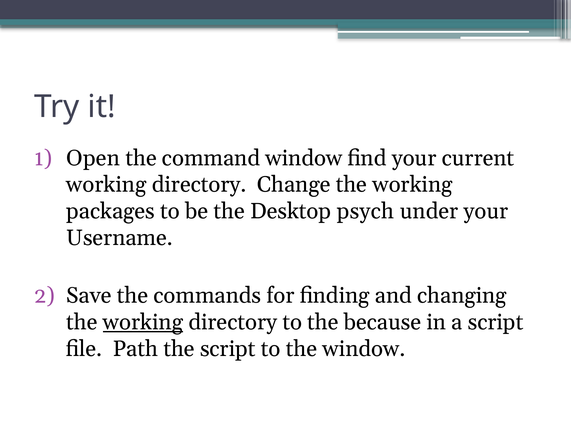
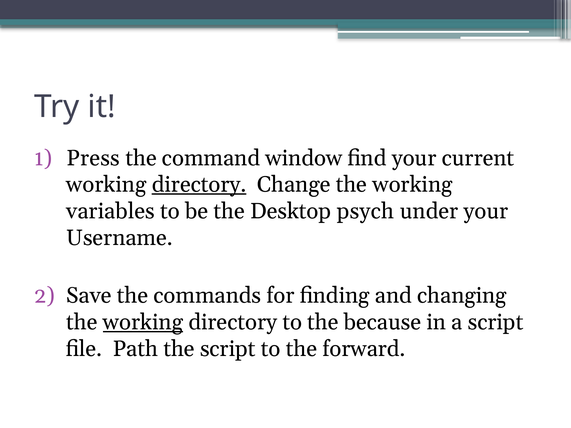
Open: Open -> Press
directory at (199, 185) underline: none -> present
packages: packages -> variables
the window: window -> forward
